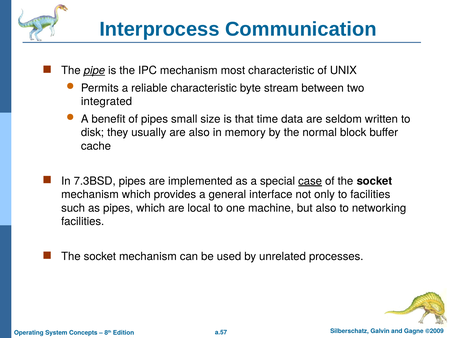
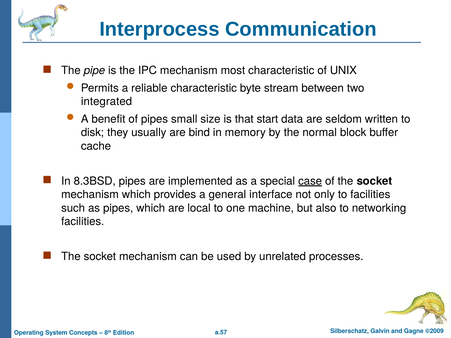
pipe underline: present -> none
time: time -> start
are also: also -> bind
7.3BSD: 7.3BSD -> 8.3BSD
